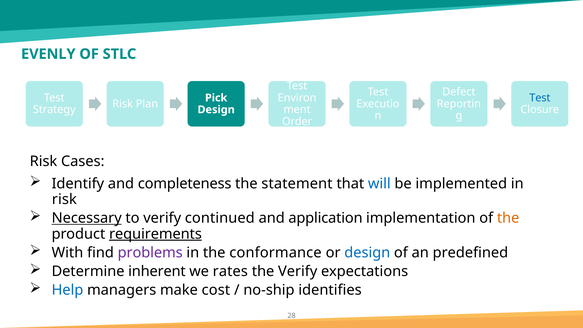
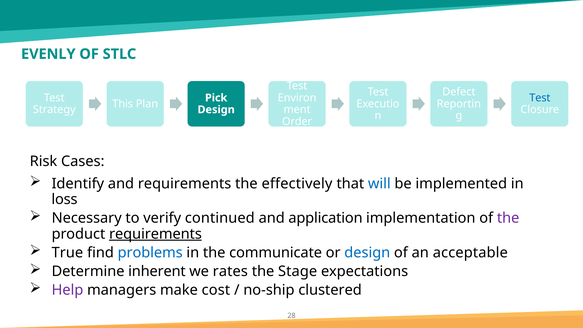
Risk at (123, 104): Risk -> This
and completeness: completeness -> requirements
statement: statement -> effectively
risk at (64, 199): risk -> loss
Necessary underline: present -> none
the at (508, 218) colour: orange -> purple
With: With -> True
problems colour: purple -> blue
conformance: conformance -> communicate
predefined: predefined -> acceptable
the Verify: Verify -> Stage
Help colour: blue -> purple
identifies: identifies -> clustered
